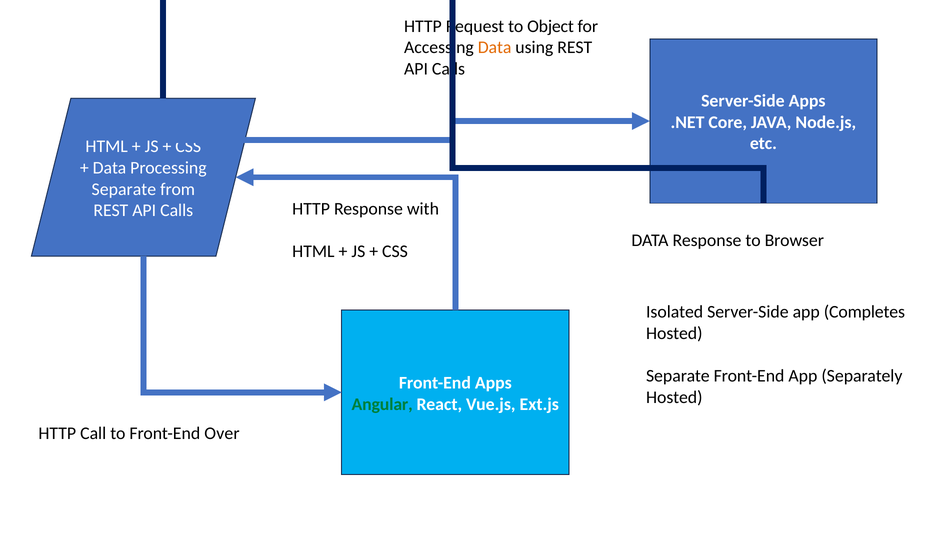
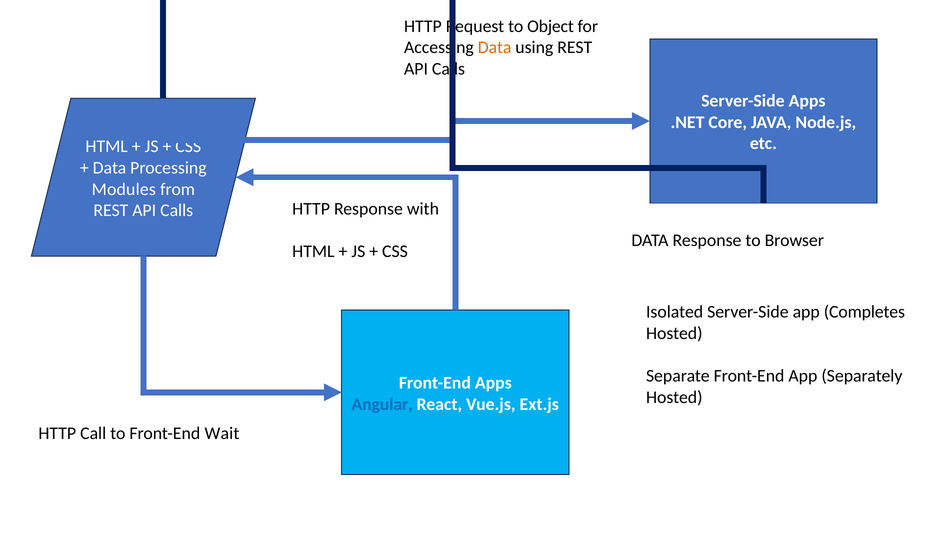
Separate at (124, 189): Separate -> Modules
Angular colour: green -> blue
Over: Over -> Wait
